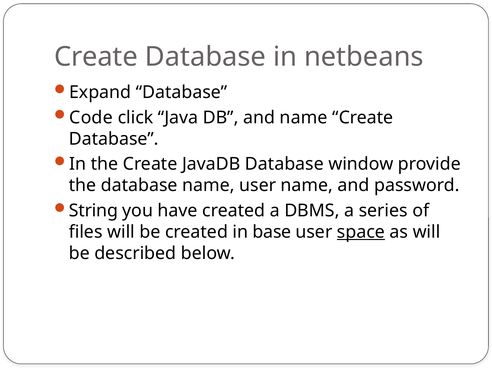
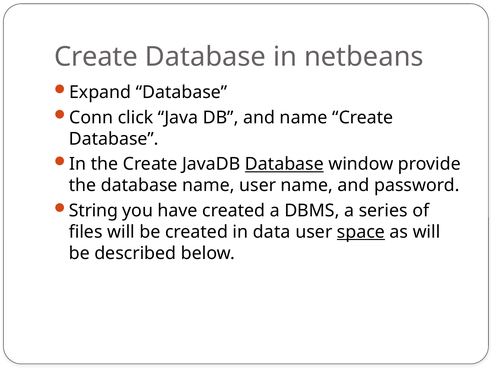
Code: Code -> Conn
Database at (284, 164) underline: none -> present
base: base -> data
